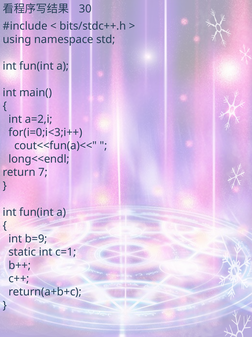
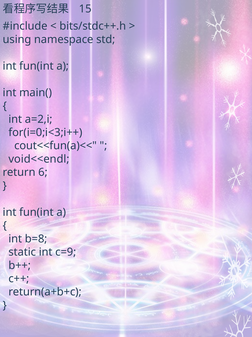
30: 30 -> 15
long<<endl: long<<endl -> void<<endl
7: 7 -> 6
b=9: b=9 -> b=8
c=1: c=1 -> c=9
